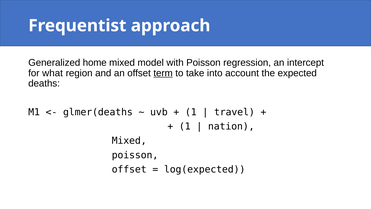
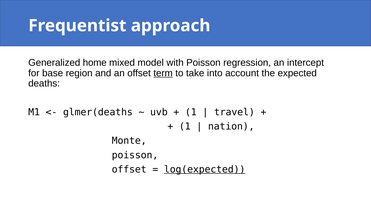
what: what -> base
Mixed at (129, 141): Mixed -> Monte
log(expected underline: none -> present
